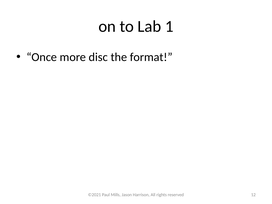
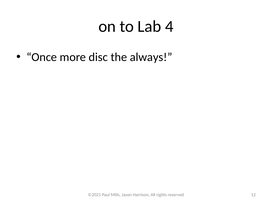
1: 1 -> 4
format: format -> always
